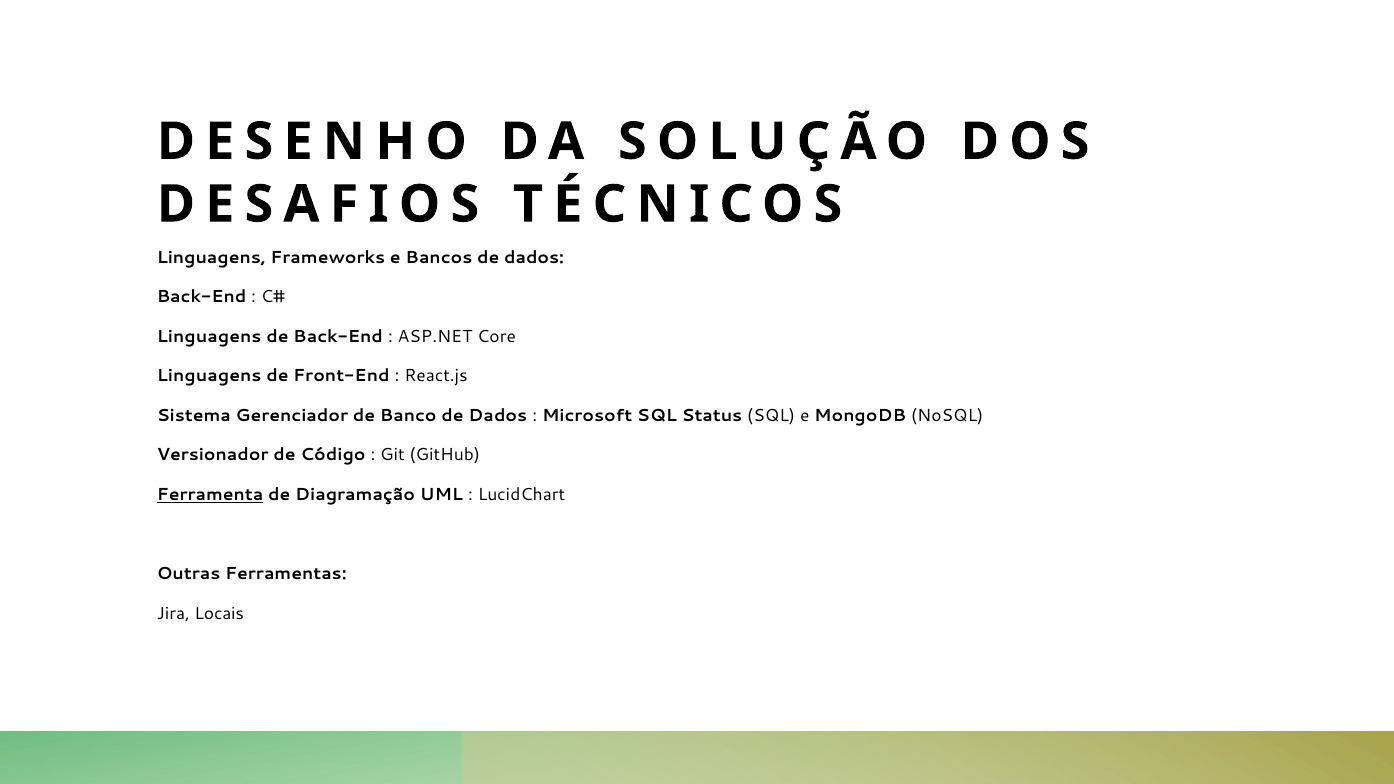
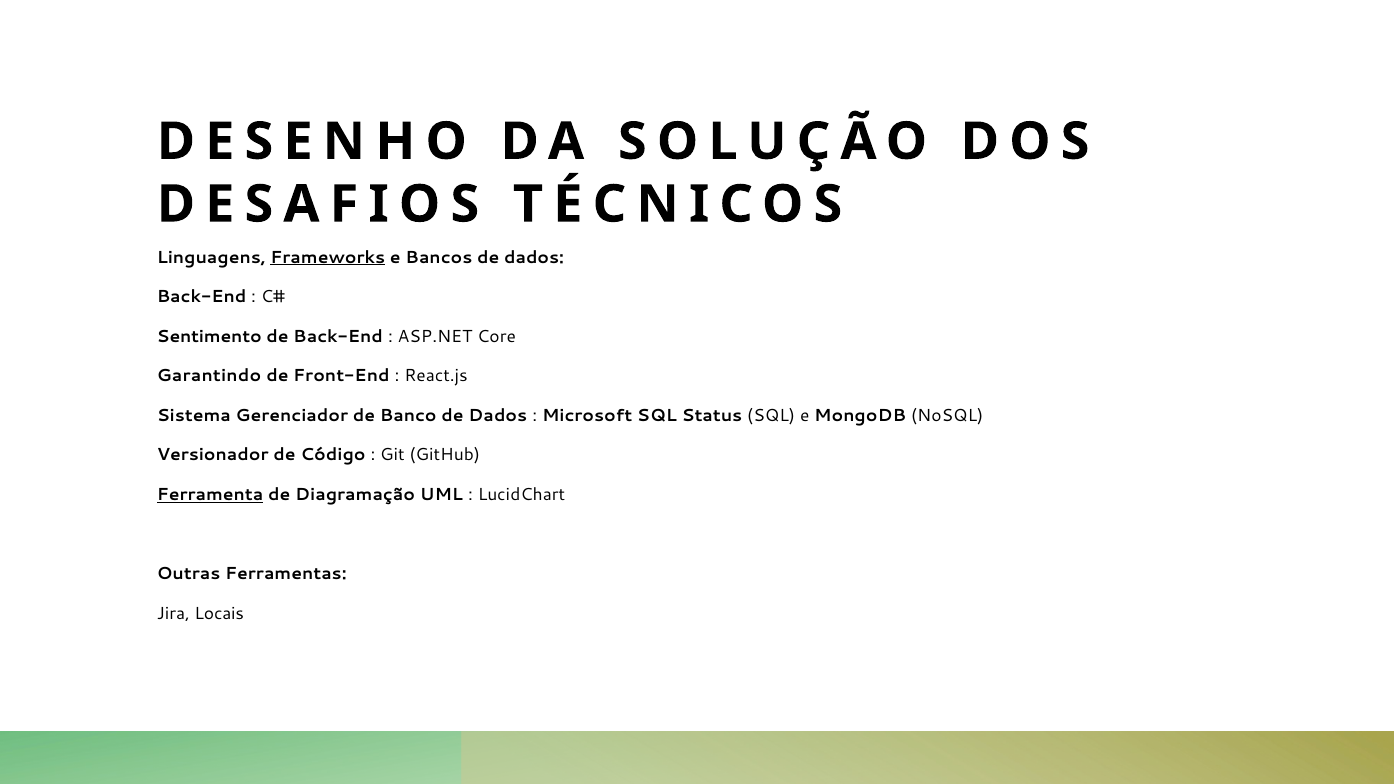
Frameworks underline: none -> present
Linguagens at (209, 337): Linguagens -> Sentimento
Linguagens at (209, 376): Linguagens -> Garantindo
